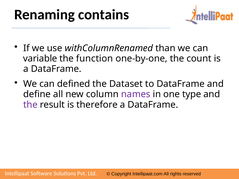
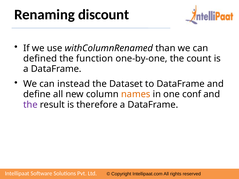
contains: contains -> discount
variable: variable -> defined
defined: defined -> instead
names colour: purple -> orange
type: type -> conf
